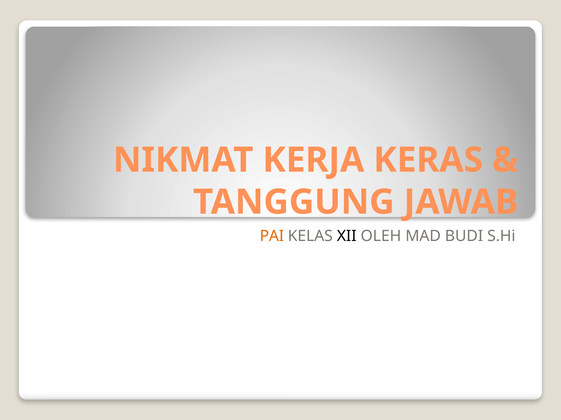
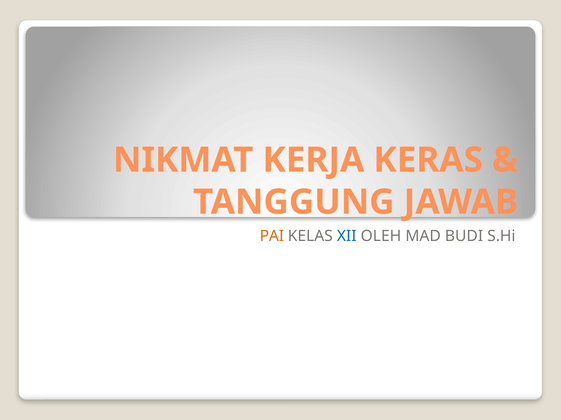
XII colour: black -> blue
